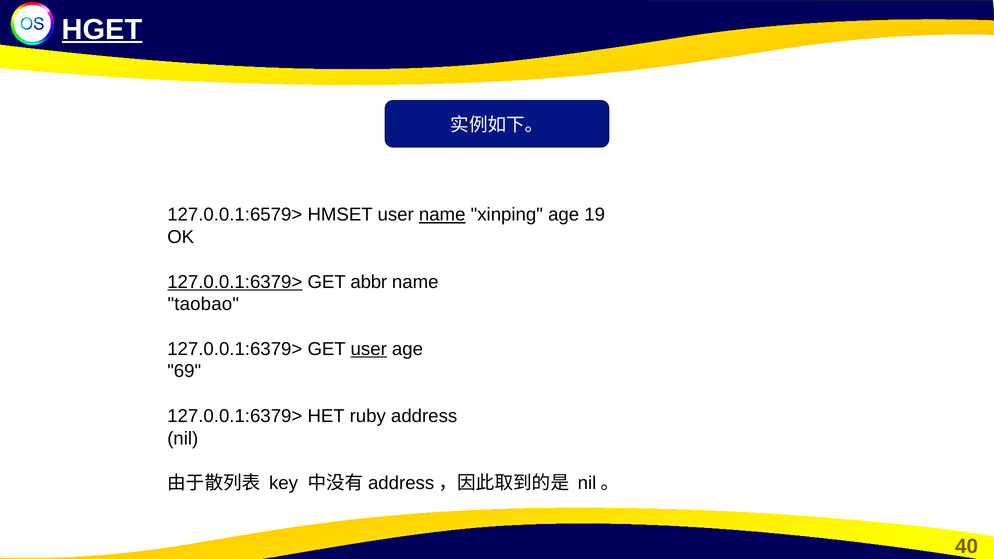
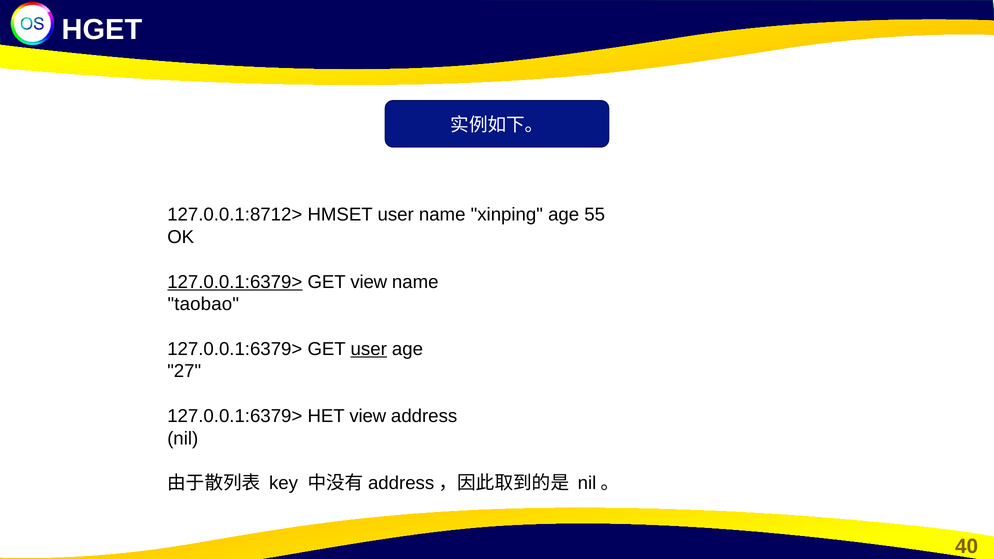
HGET underline: present -> none
127.0.0.1:6579>: 127.0.0.1:6579> -> 127.0.0.1:8712>
name at (442, 215) underline: present -> none
19: 19 -> 55
GET abbr: abbr -> view
69: 69 -> 27
HET ruby: ruby -> view
